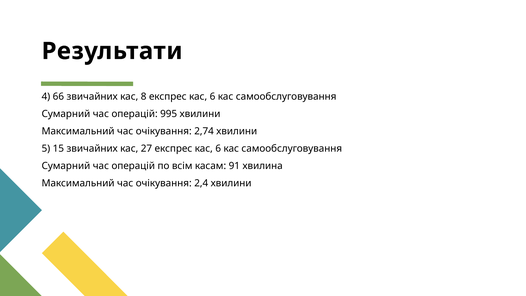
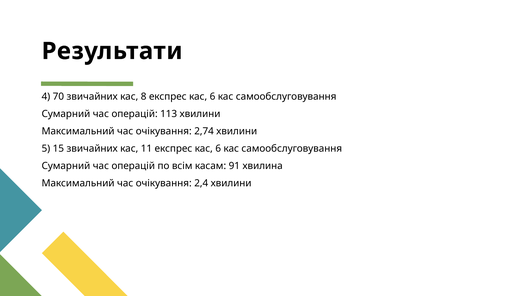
66: 66 -> 70
995: 995 -> 113
27: 27 -> 11
